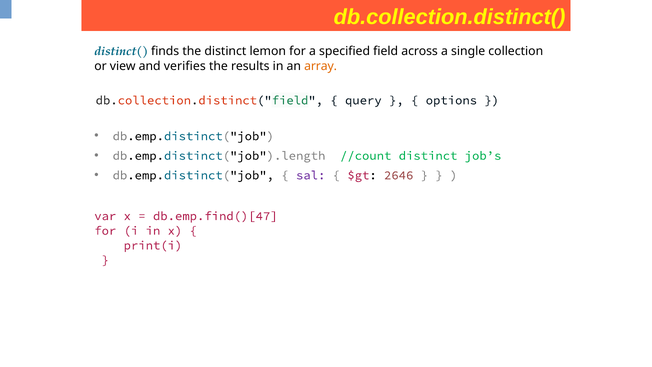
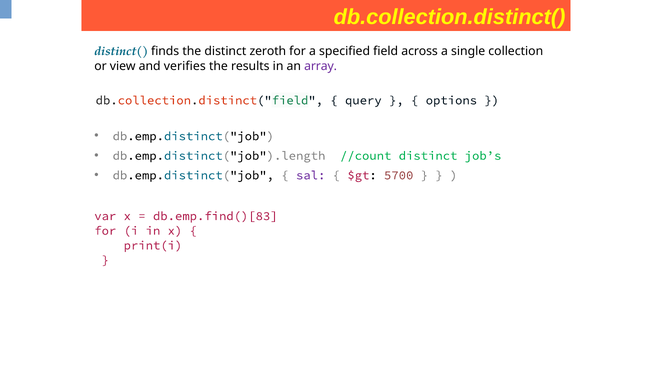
lemon: lemon -> zeroth
array colour: orange -> purple
2646: 2646 -> 5700
db.emp.find()[47: db.emp.find()[47 -> db.emp.find()[83
